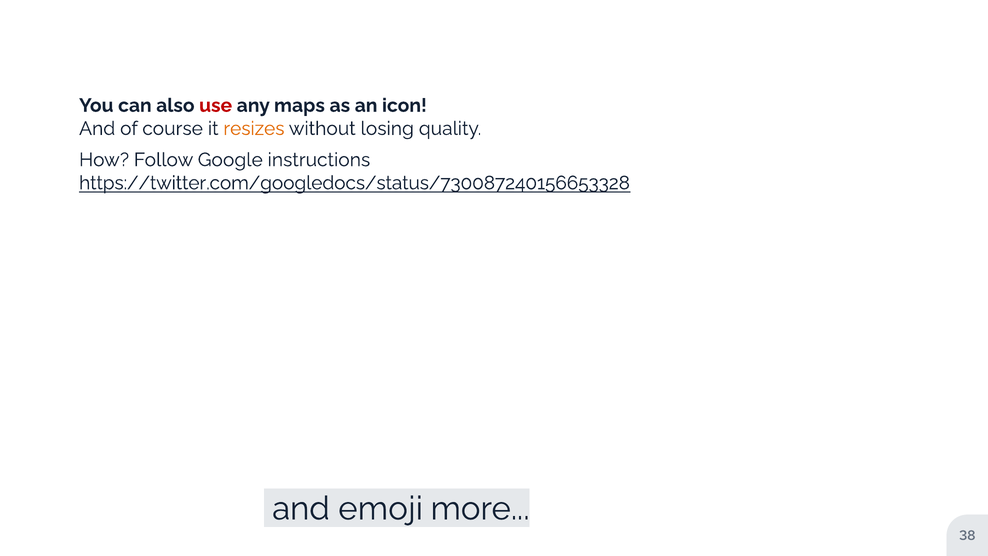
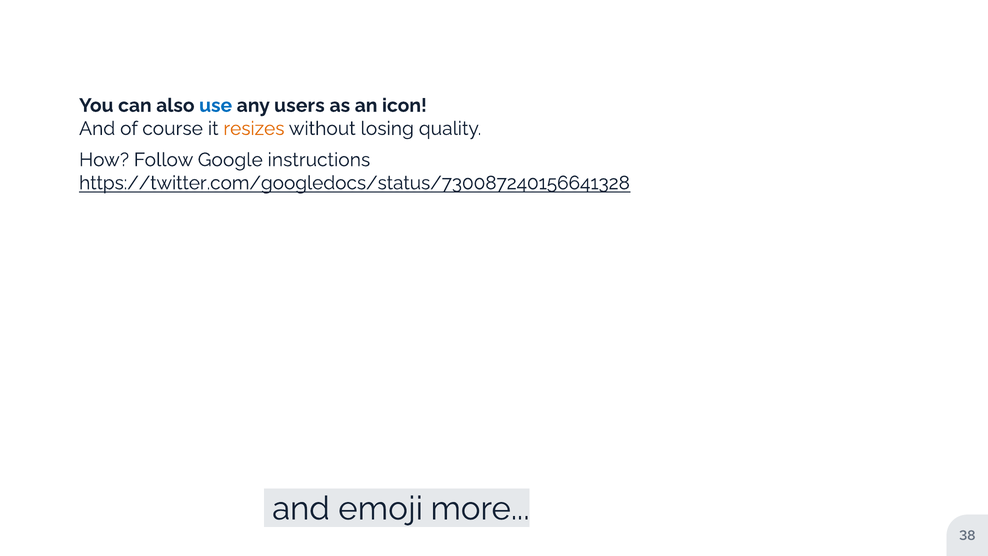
use colour: red -> blue
maps: maps -> users
https://twitter.com/googledocs/status/730087240156653328: https://twitter.com/googledocs/status/730087240156653328 -> https://twitter.com/googledocs/status/730087240156641328
